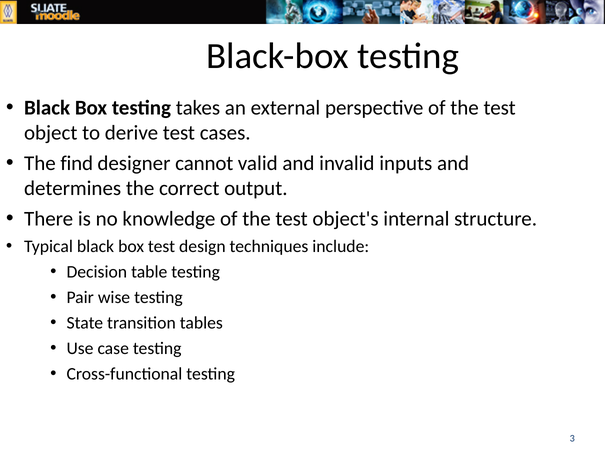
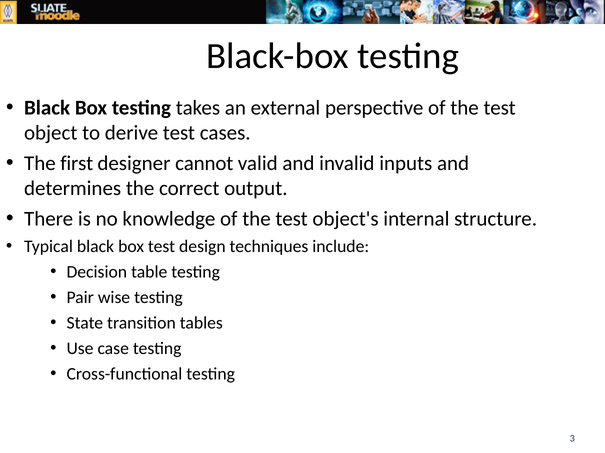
find: find -> first
